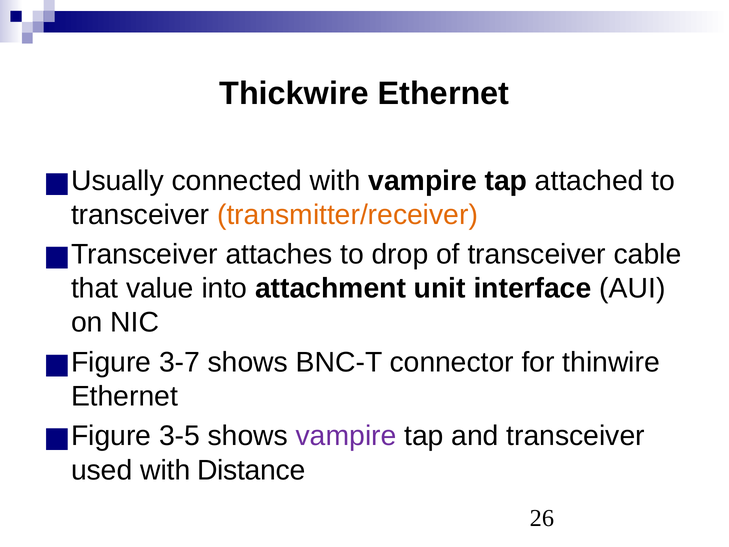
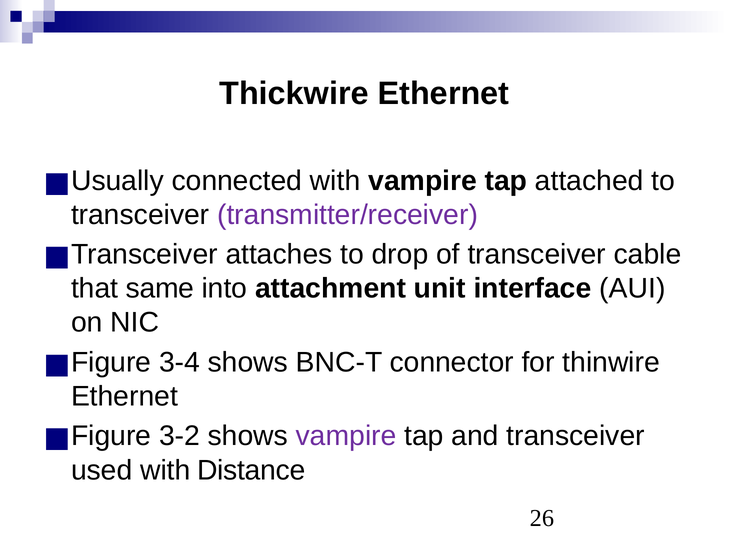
transmitter/receiver colour: orange -> purple
value: value -> same
3-7: 3-7 -> 3-4
3-5: 3-5 -> 3-2
